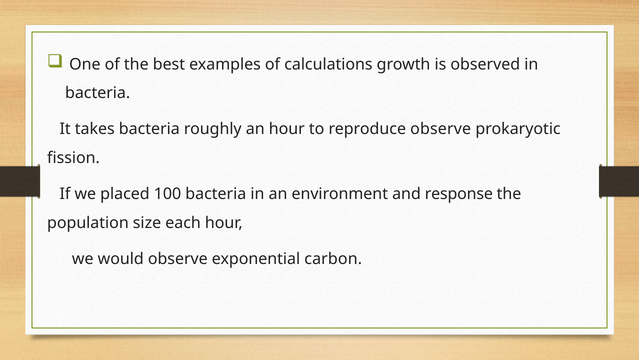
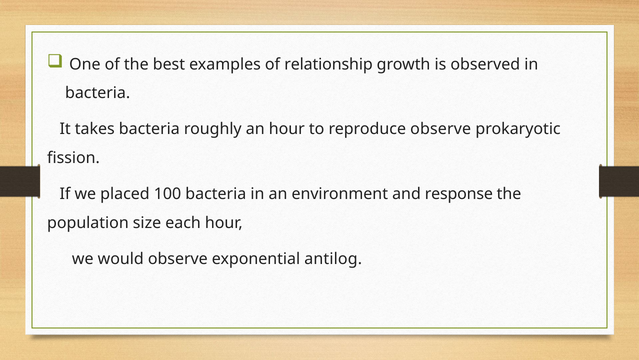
calculations: calculations -> relationship
carbon: carbon -> antilog
